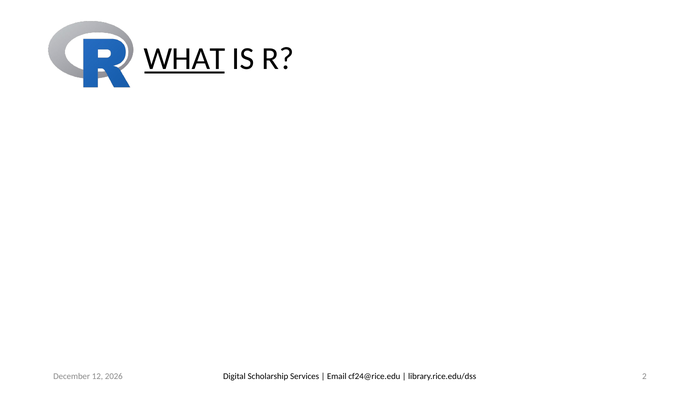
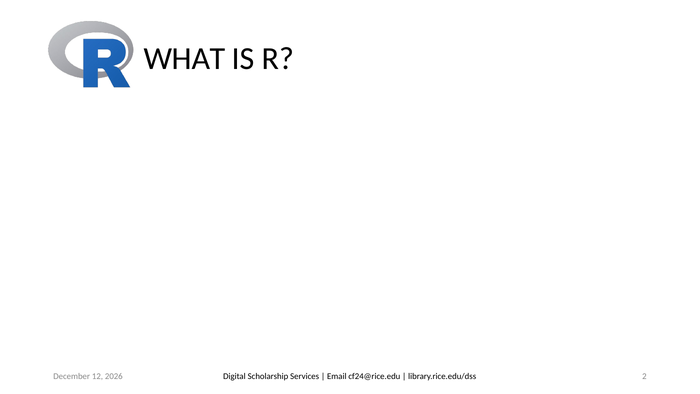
WHAT underline: present -> none
